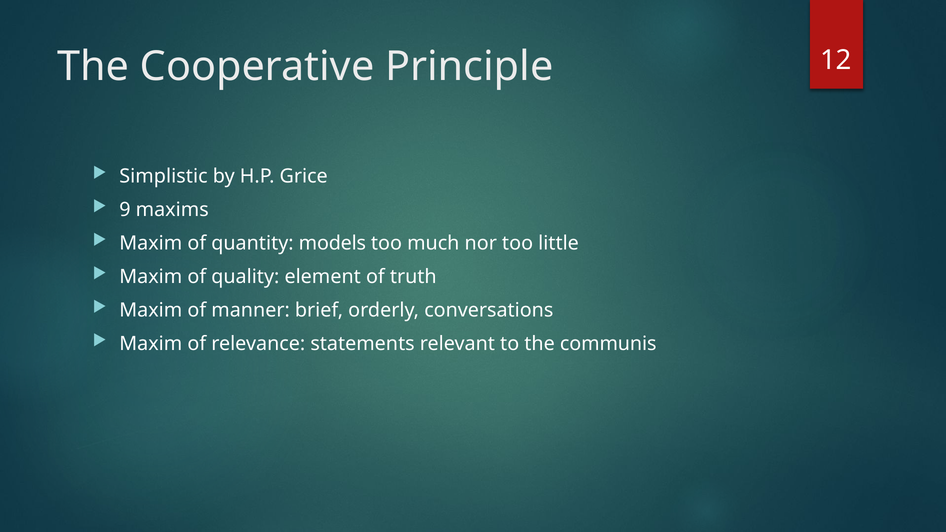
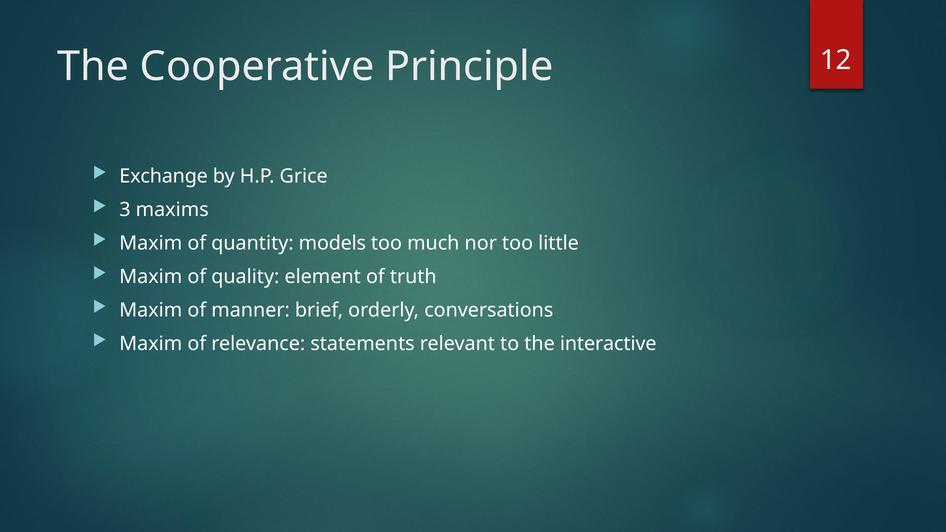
Simplistic: Simplistic -> Exchange
9: 9 -> 3
communis: communis -> interactive
